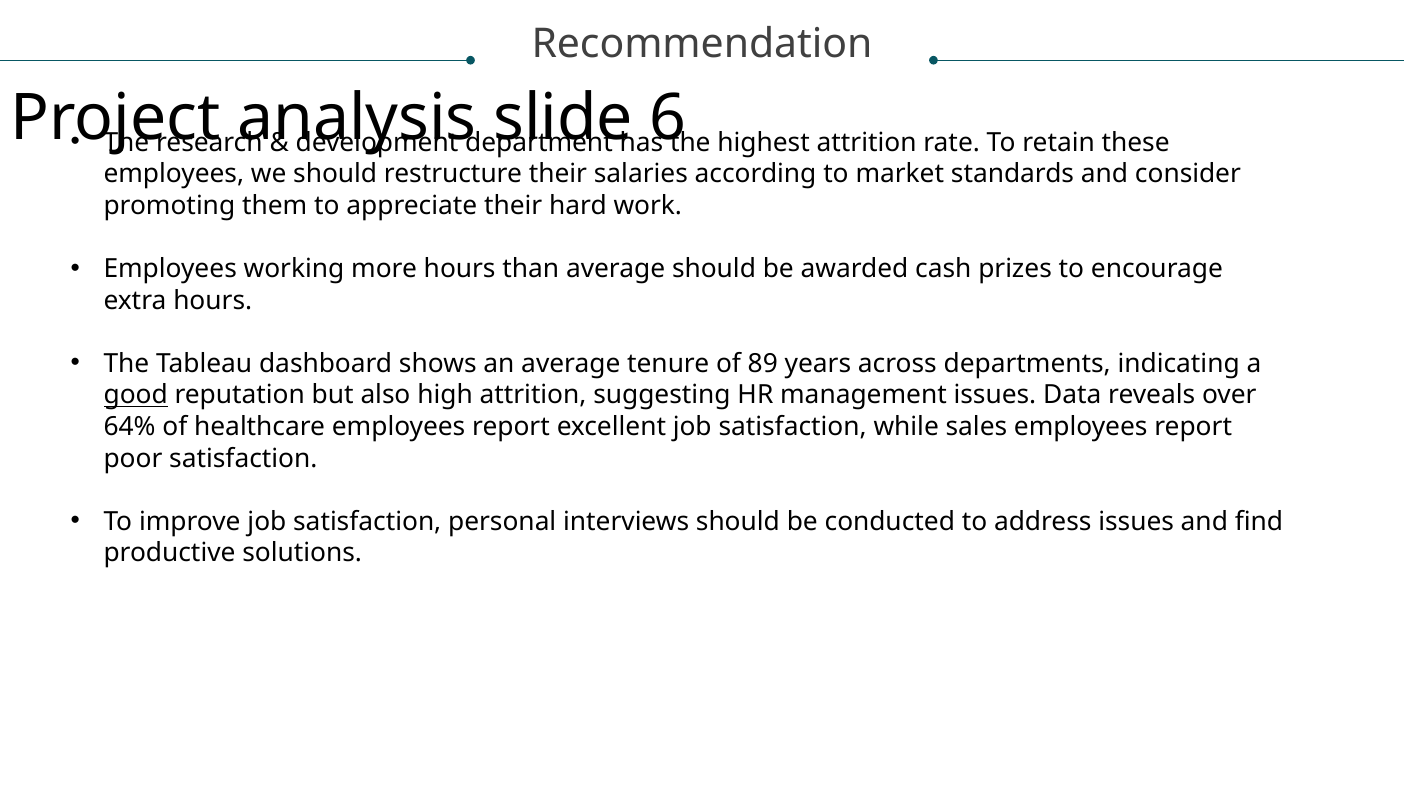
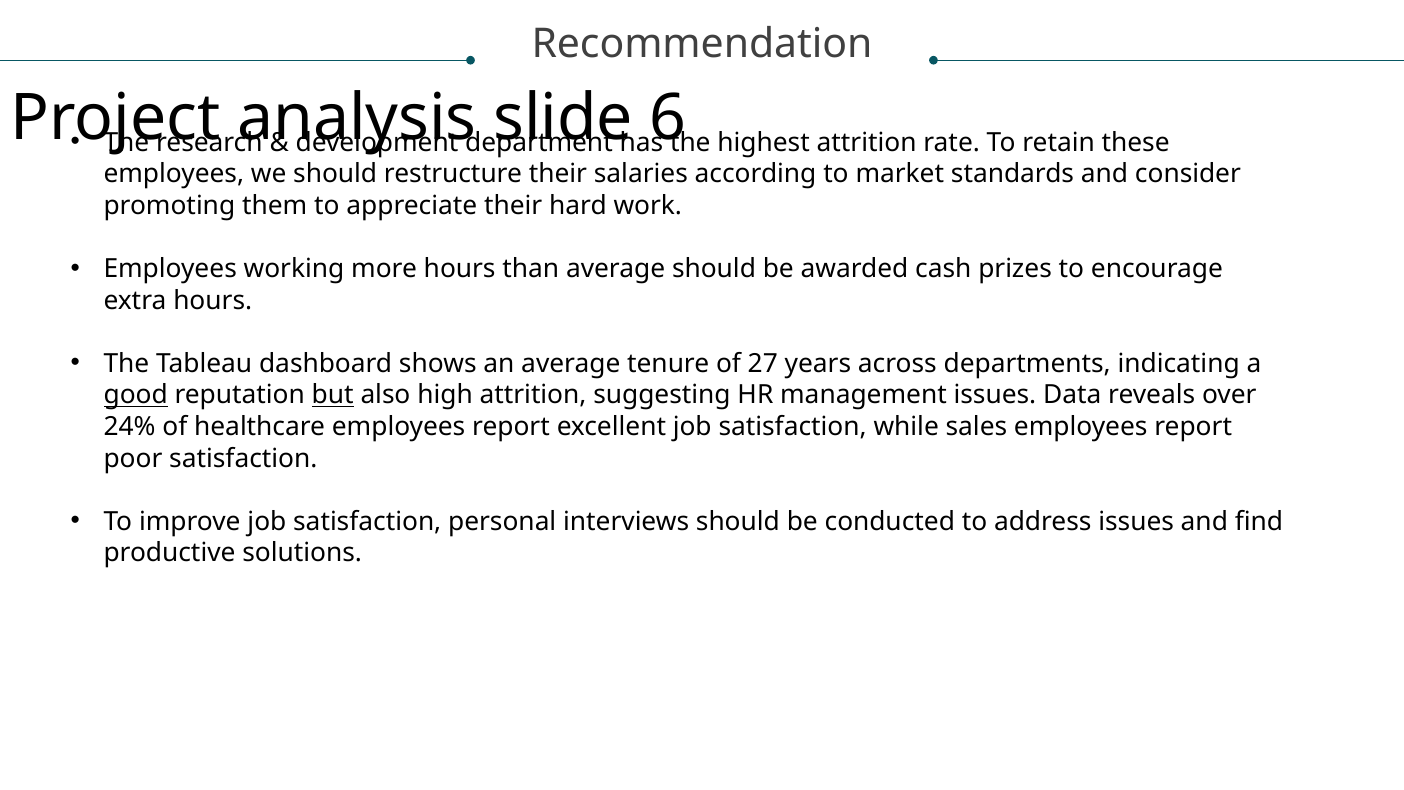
89: 89 -> 27
but underline: none -> present
64%: 64% -> 24%
